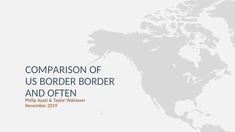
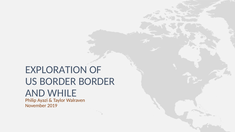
COMPARISON: COMPARISON -> EXPLORATION
OFTEN: OFTEN -> WHILE
